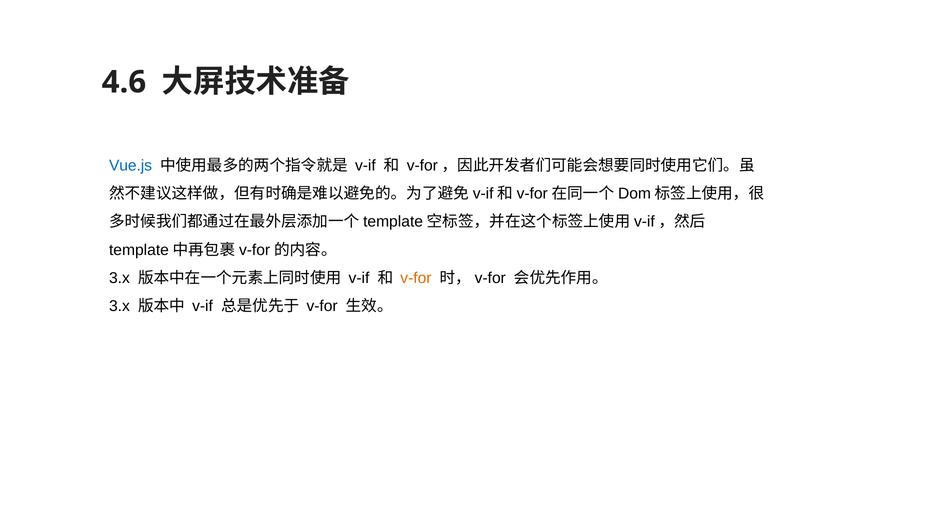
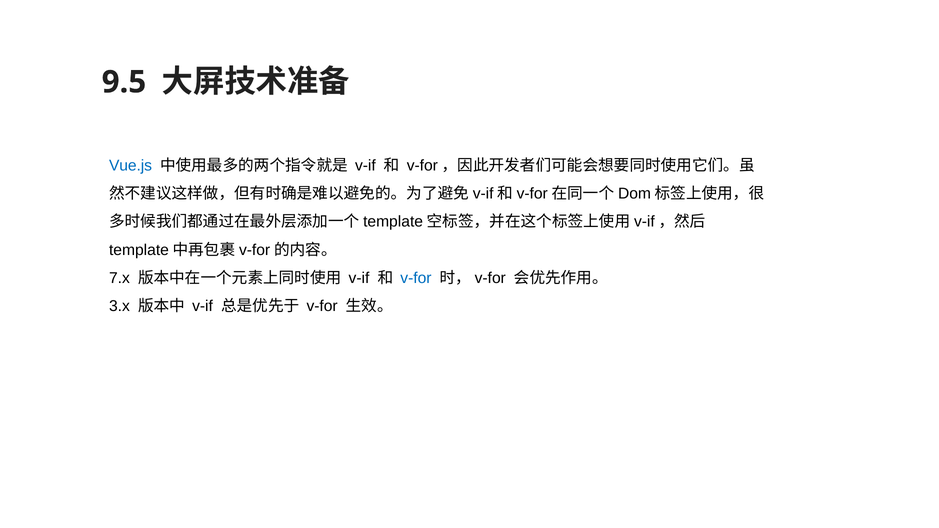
4.6: 4.6 -> 9.5
3.x at (119, 278): 3.x -> 7.x
v-for at (416, 278) colour: orange -> blue
